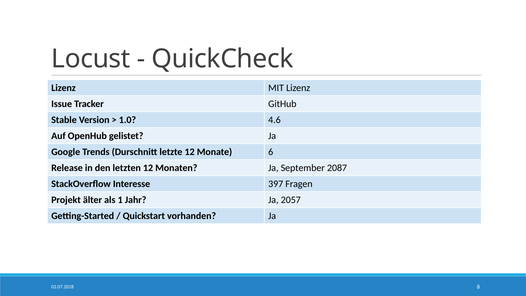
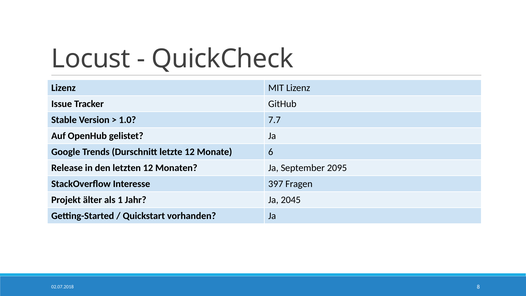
4.6: 4.6 -> 7.7
2087: 2087 -> 2095
2057: 2057 -> 2045
